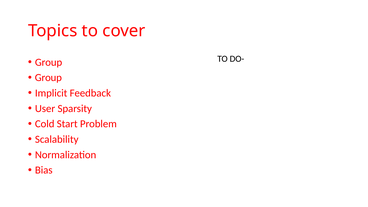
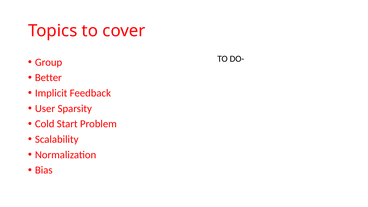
Group at (48, 78): Group -> Better
